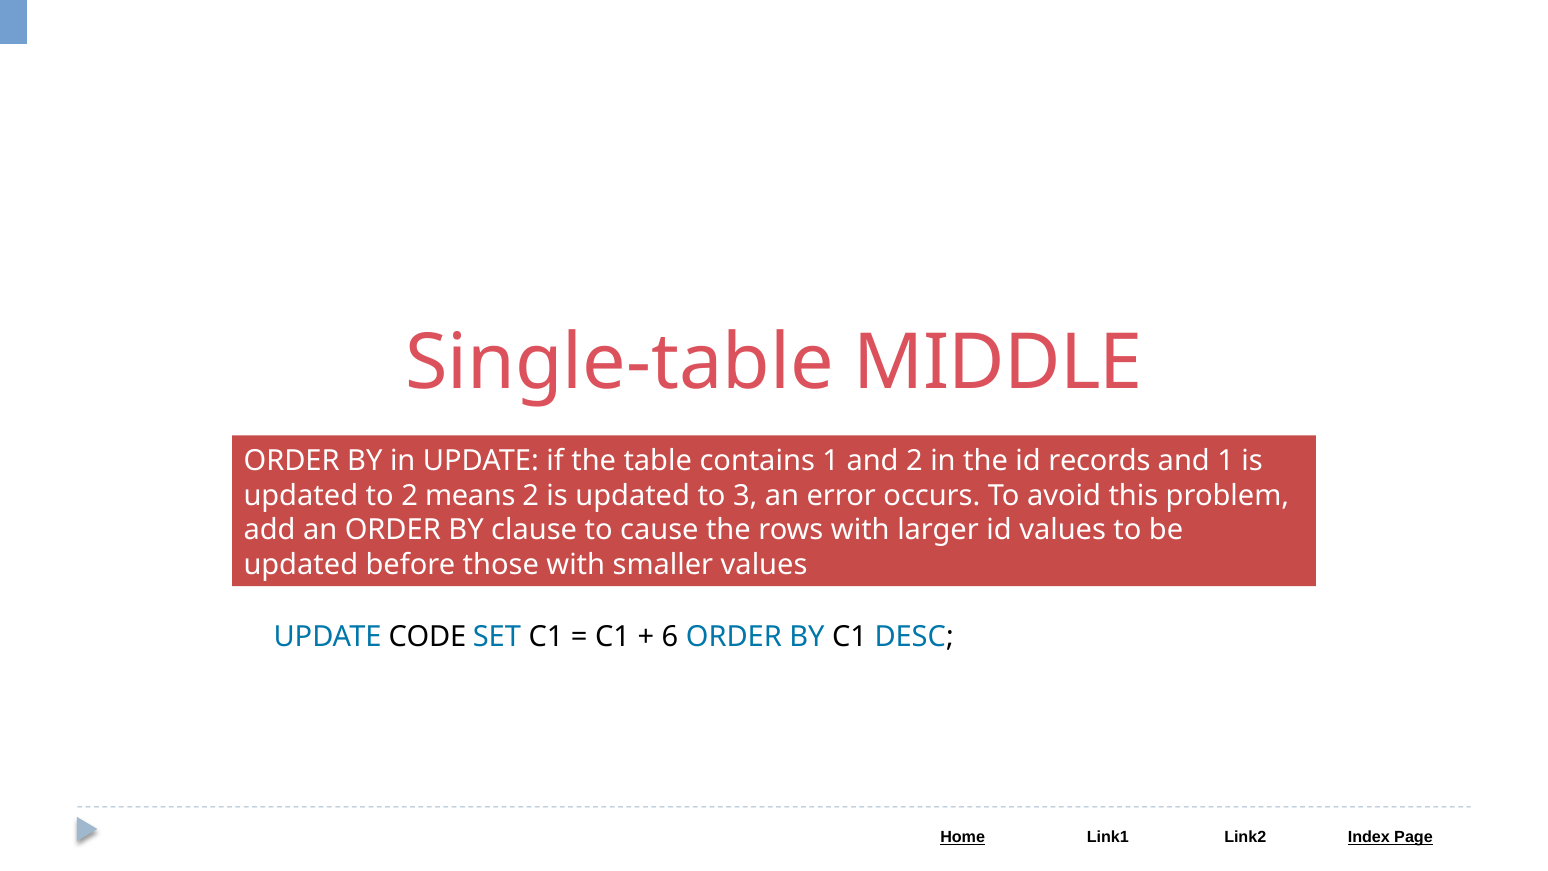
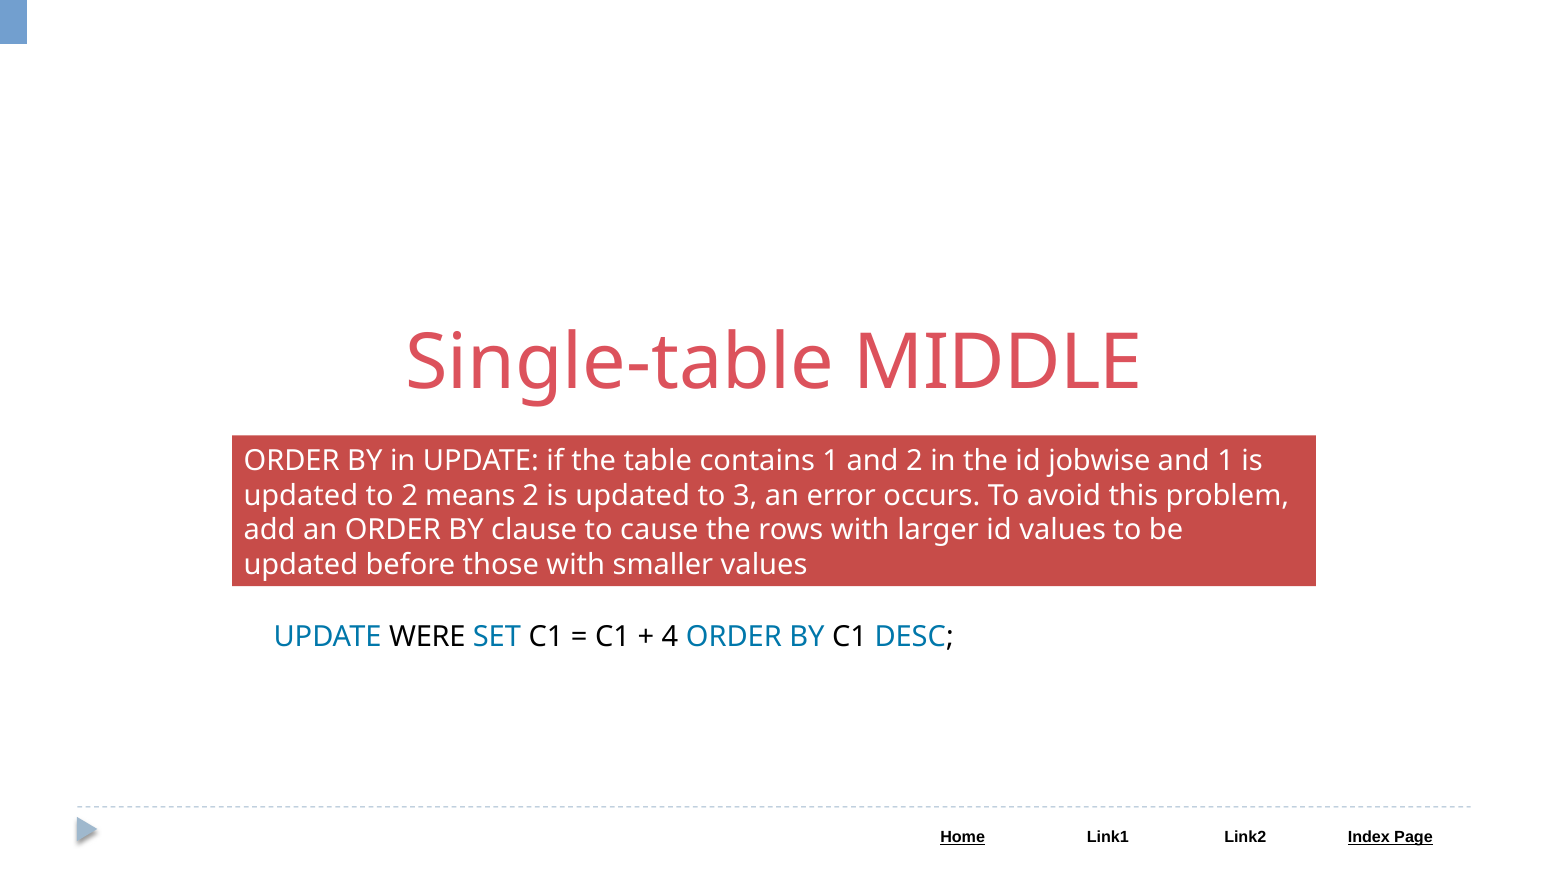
records: records -> jobwise
CODE: CODE -> WERE
6: 6 -> 4
